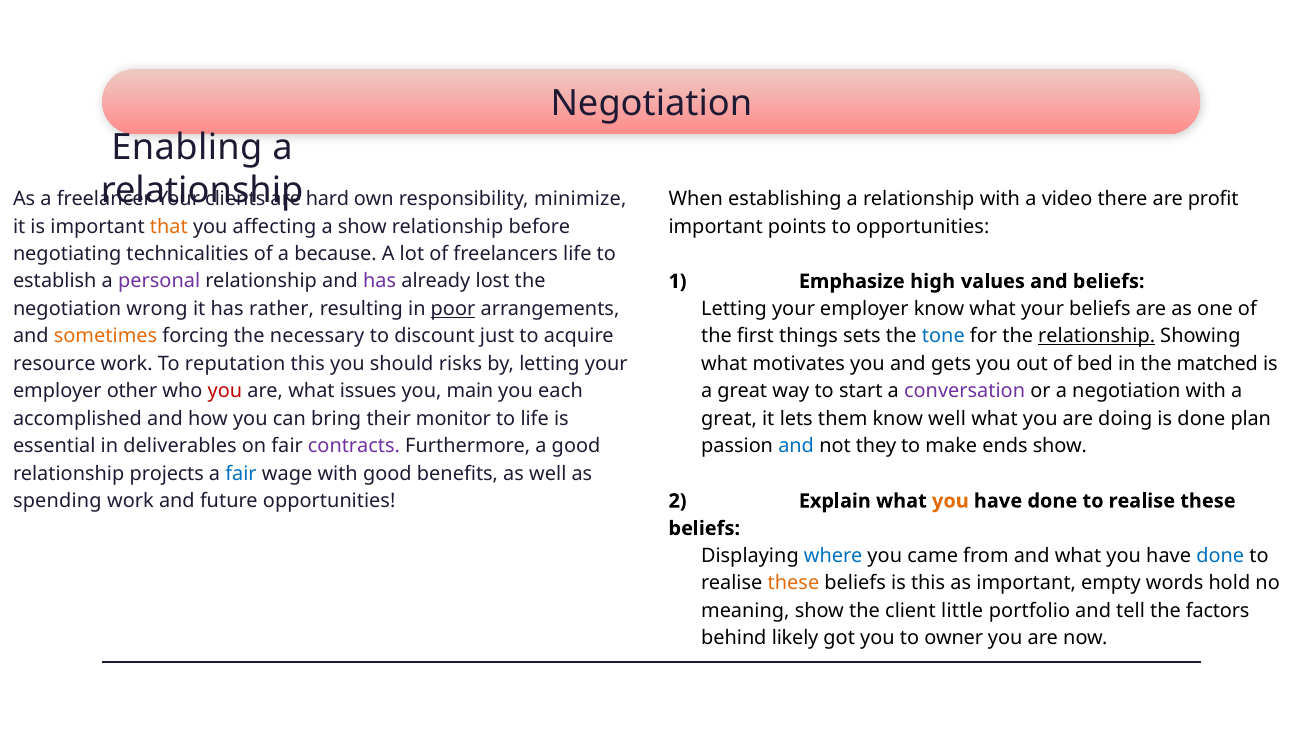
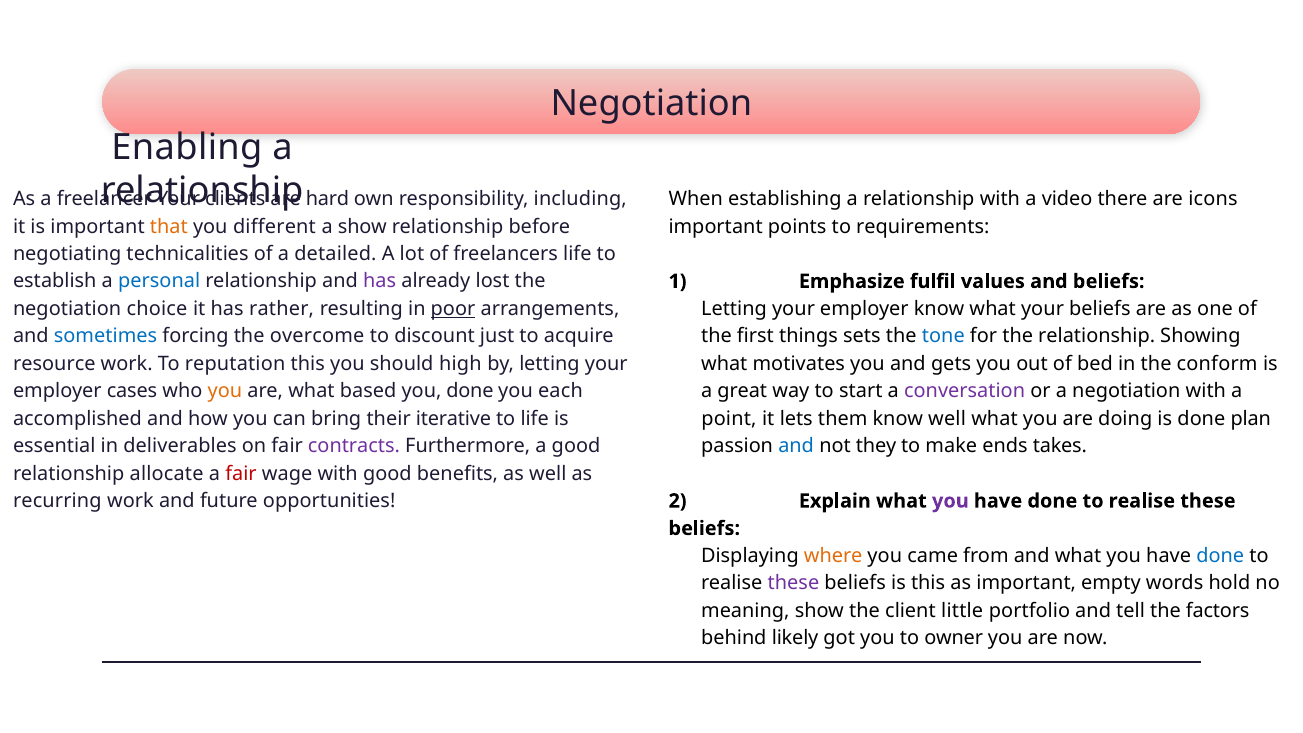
minimize: minimize -> including
profit: profit -> icons
affecting: affecting -> different
to opportunities: opportunities -> requirements
because: because -> detailed
personal colour: purple -> blue
high: high -> fulfil
wrong: wrong -> choice
sometimes colour: orange -> blue
necessary: necessary -> overcome
relationship at (1097, 336) underline: present -> none
risks: risks -> high
matched: matched -> conform
other: other -> cases
you at (225, 391) colour: red -> orange
issues: issues -> based
you main: main -> done
monitor: monitor -> iterative
great at (729, 419): great -> point
ends show: show -> takes
projects: projects -> allocate
fair at (241, 473) colour: blue -> red
spending: spending -> recurring
you at (950, 501) colour: orange -> purple
where colour: blue -> orange
these at (793, 583) colour: orange -> purple
